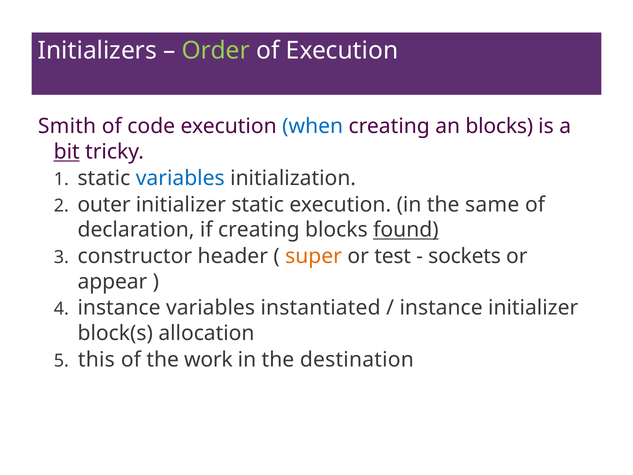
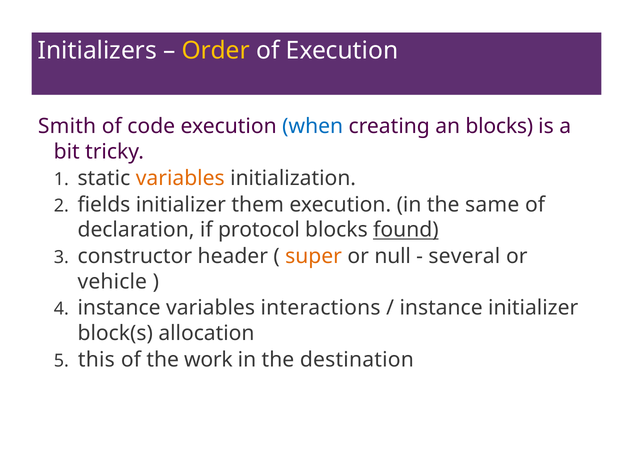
Order colour: light green -> yellow
bit underline: present -> none
variables at (180, 178) colour: blue -> orange
outer: outer -> fields
initializer static: static -> them
if creating: creating -> protocol
test: test -> null
sockets: sockets -> several
appear: appear -> vehicle
instantiated: instantiated -> interactions
